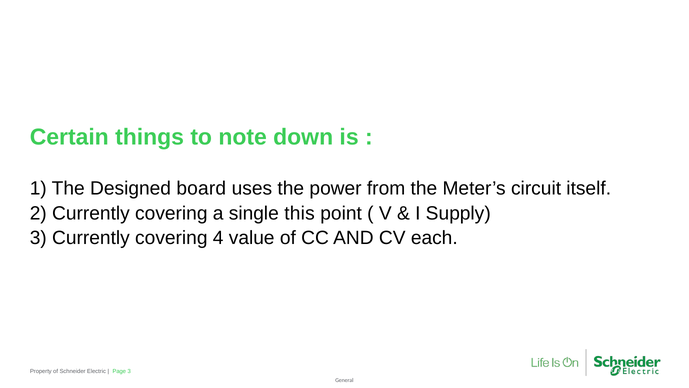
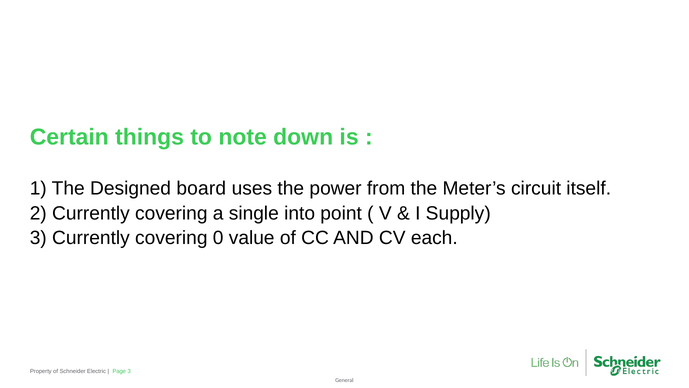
this: this -> into
4: 4 -> 0
